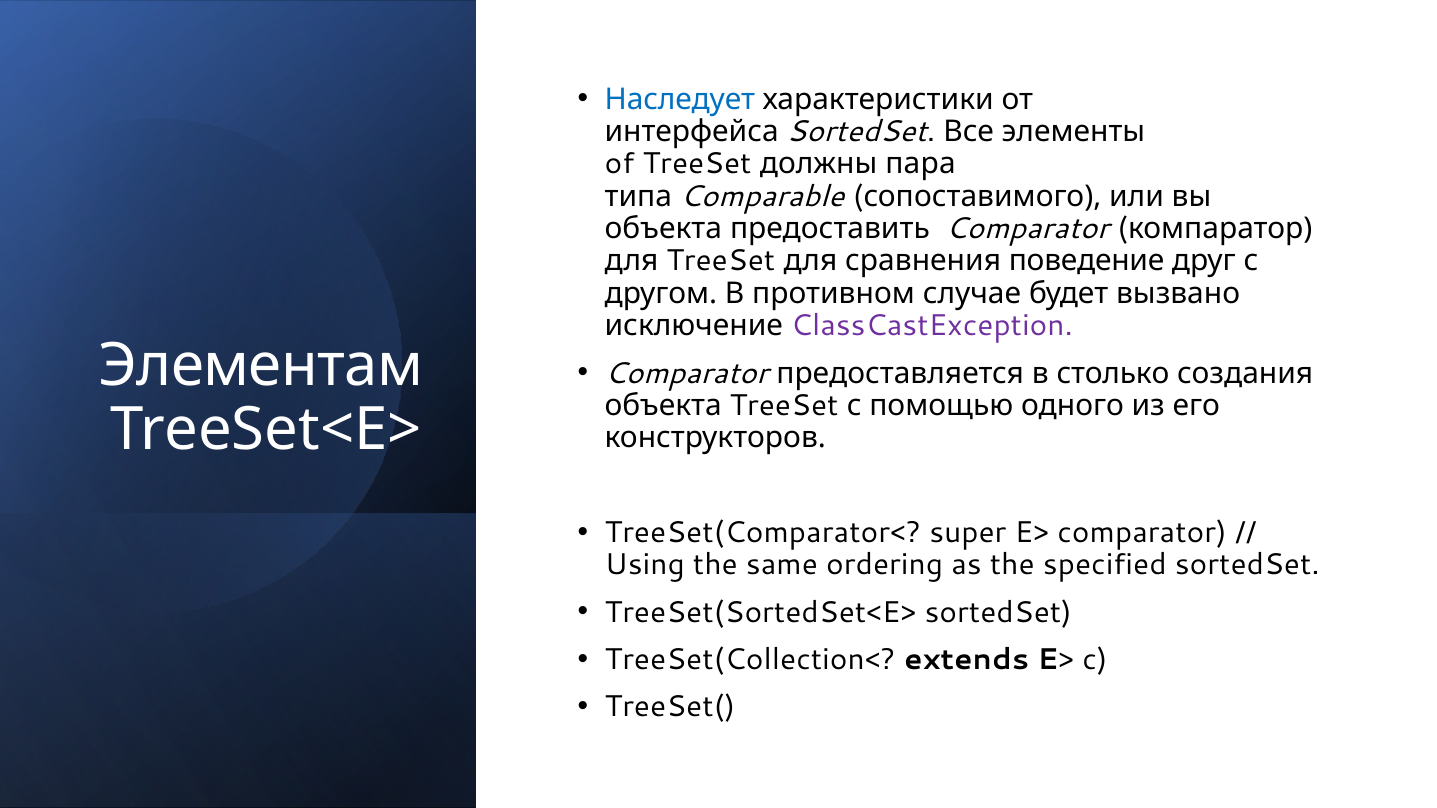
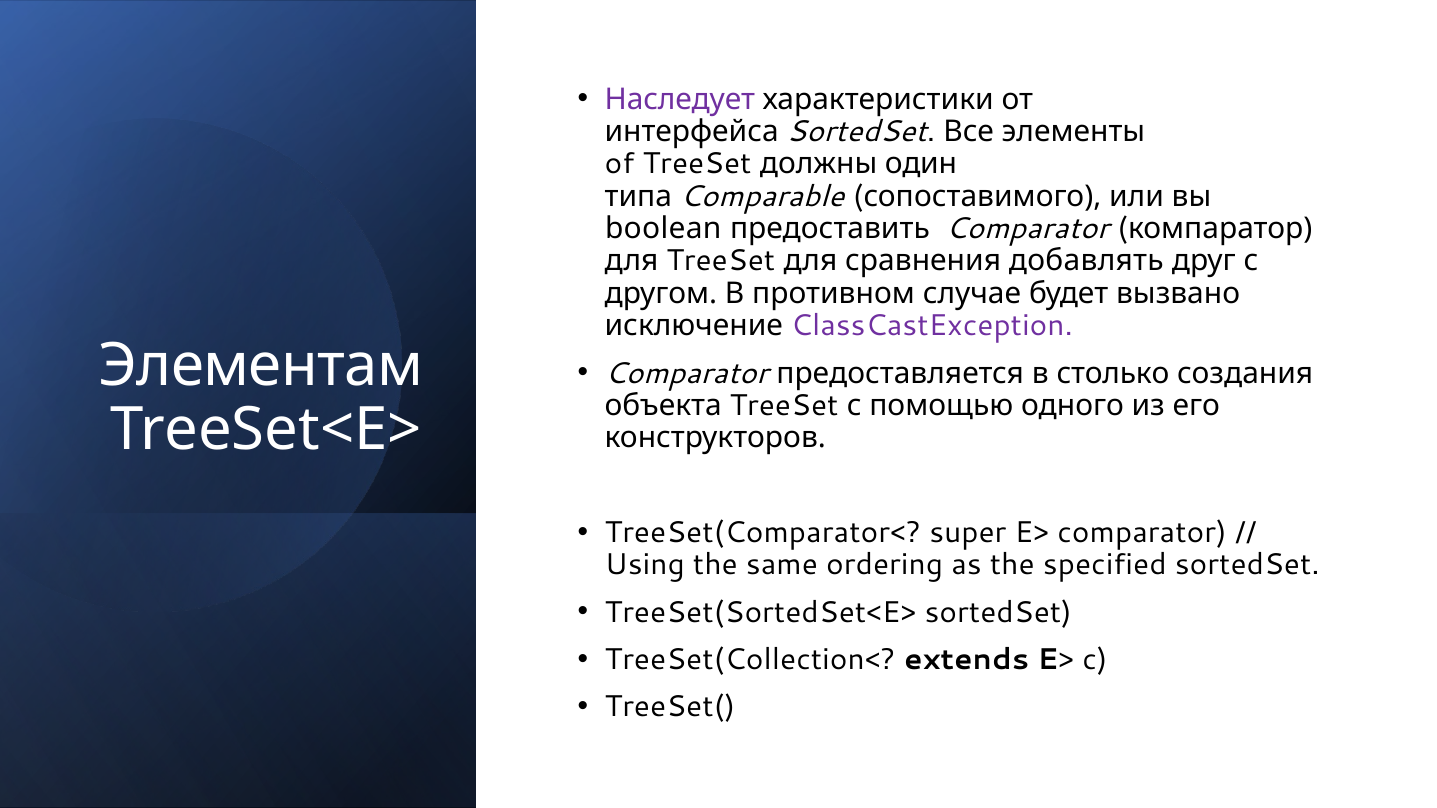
Наследует colour: blue -> purple
пара: пара -> один
объекта at (663, 229): объекта -> boolean
поведение: поведение -> добавлять
